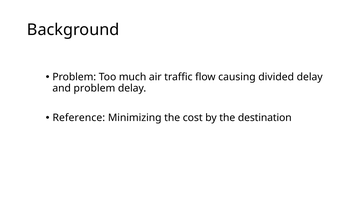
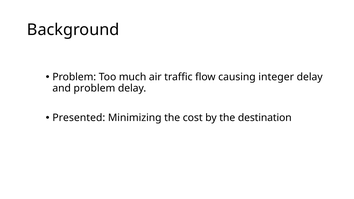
divided: divided -> integer
Reference: Reference -> Presented
